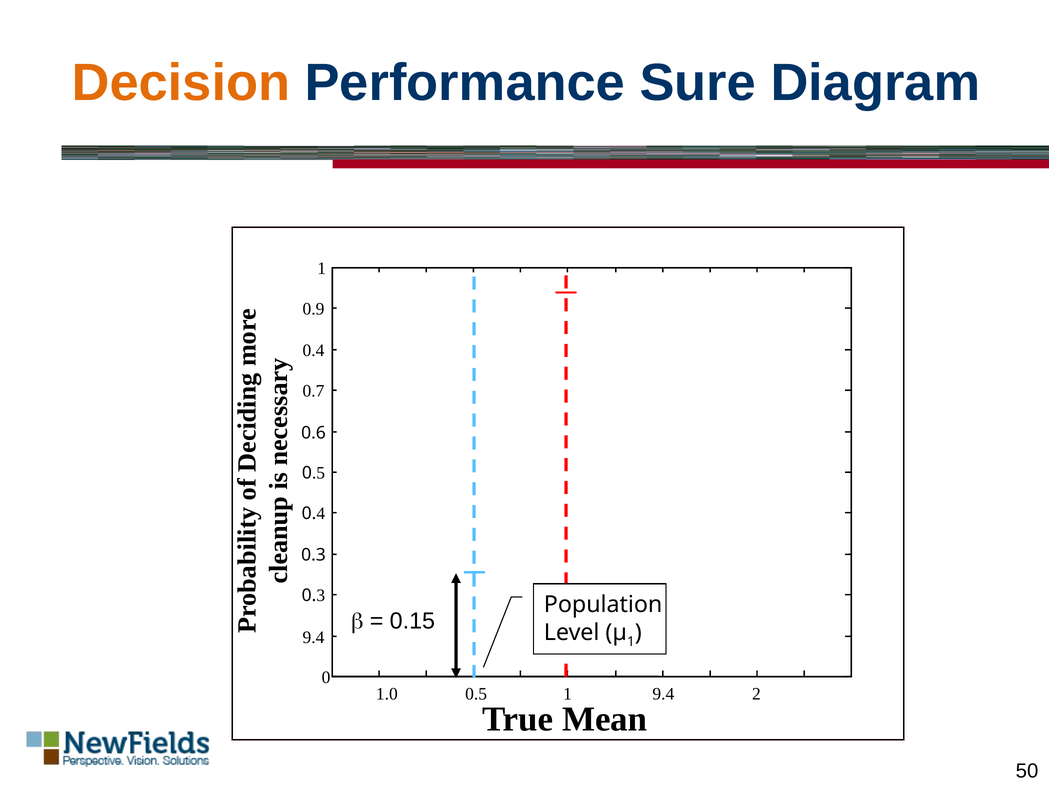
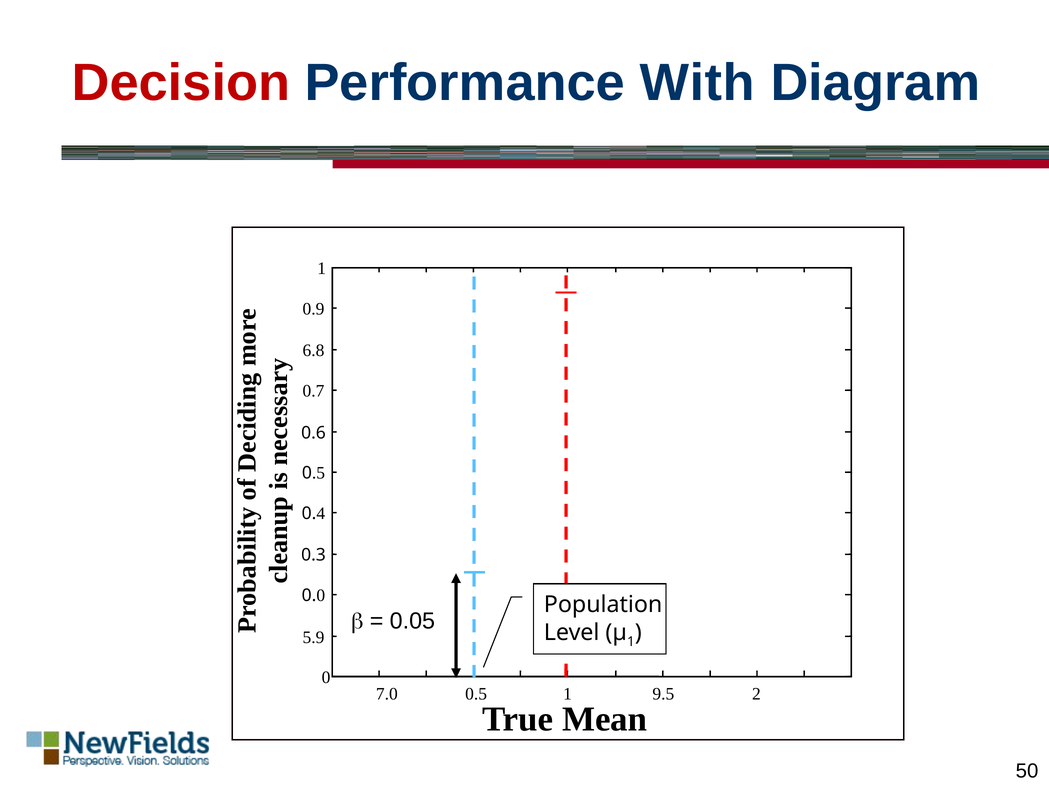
Decision colour: orange -> red
Sure: Sure -> With
0.4: 0.4 -> 6.8
0 3: 3 -> 0
0.15: 0.15 -> 0.05
9.4 at (313, 637): 9.4 -> 5.9
1.0: 1.0 -> 7.0
1 9.4: 9.4 -> 9.5
